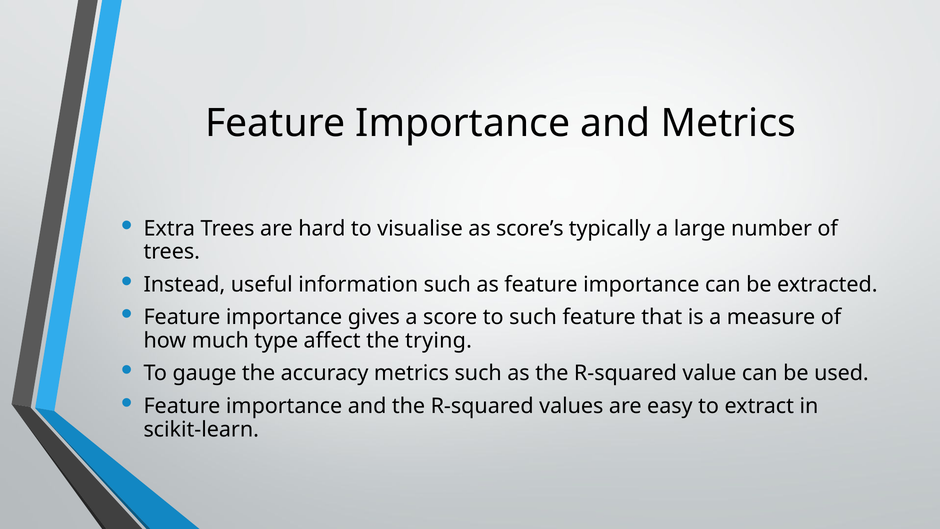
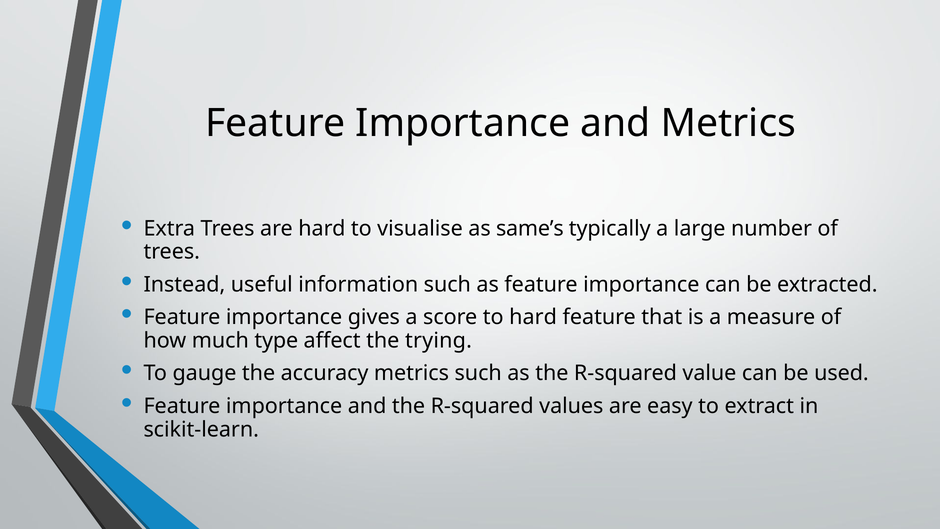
score’s: score’s -> same’s
to such: such -> hard
